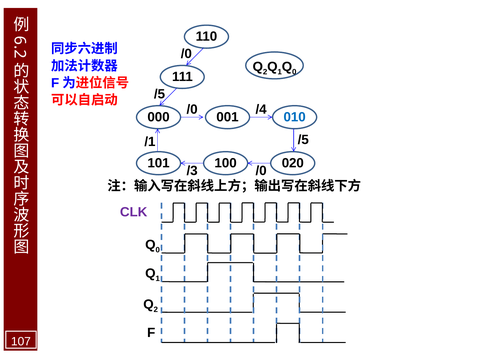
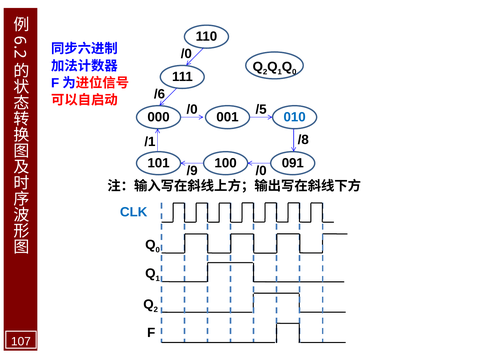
/5 at (159, 94): /5 -> /6
/4: /4 -> /5
/5 at (303, 140): /5 -> /8
020: 020 -> 091
/3: /3 -> /9
CLK colour: purple -> blue
